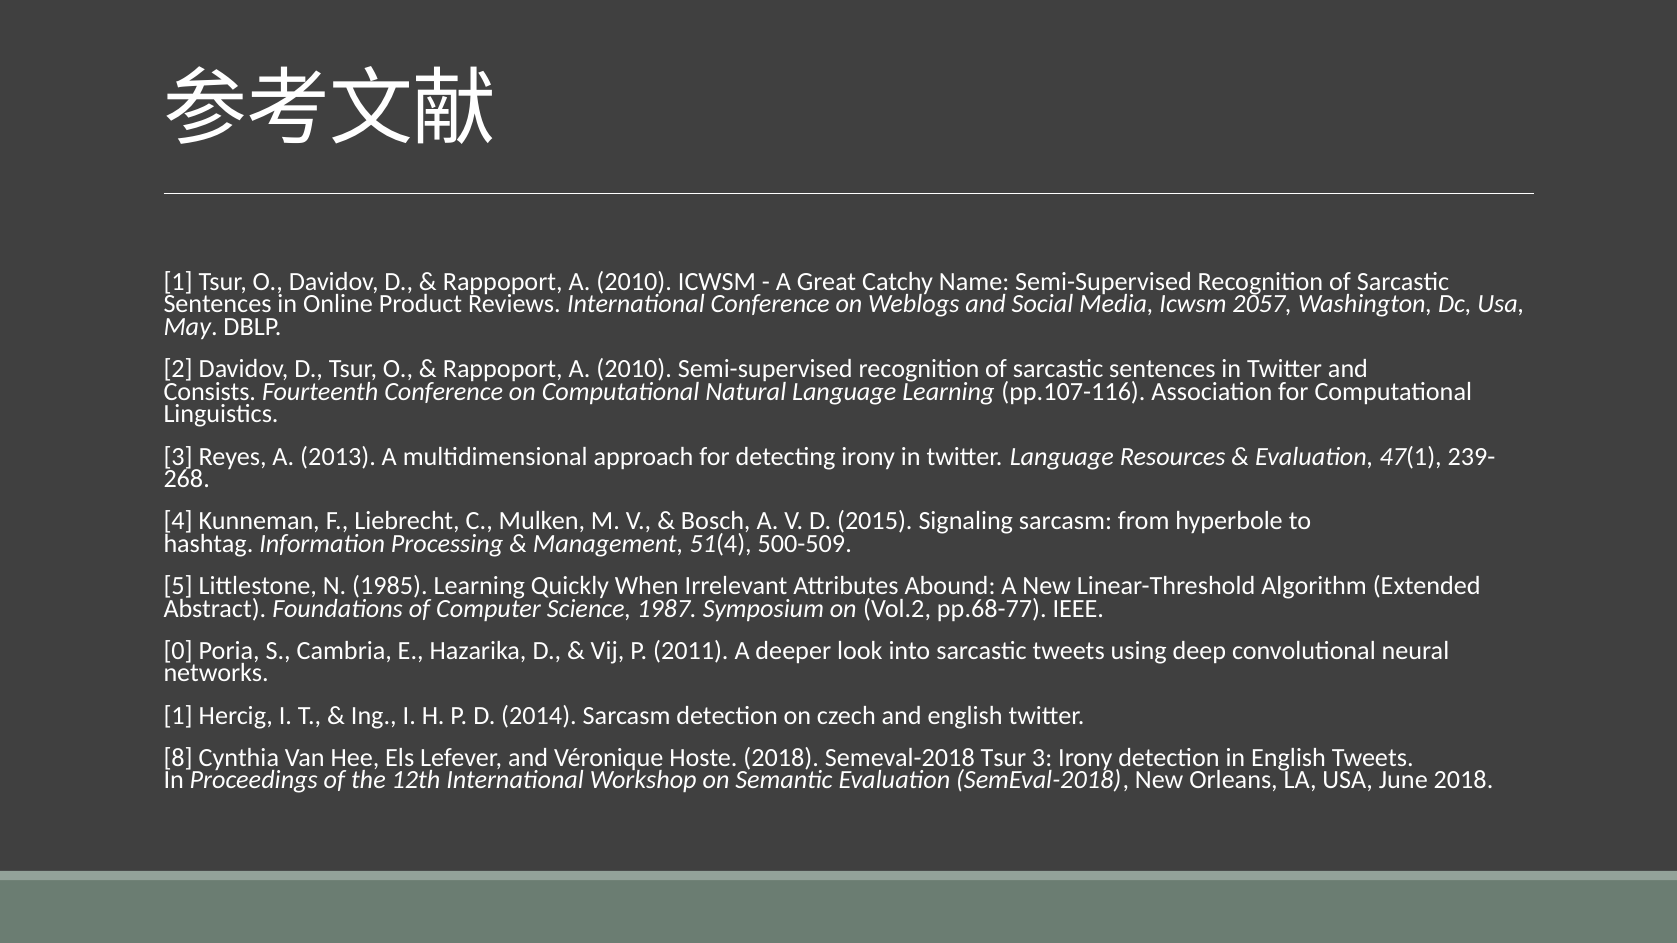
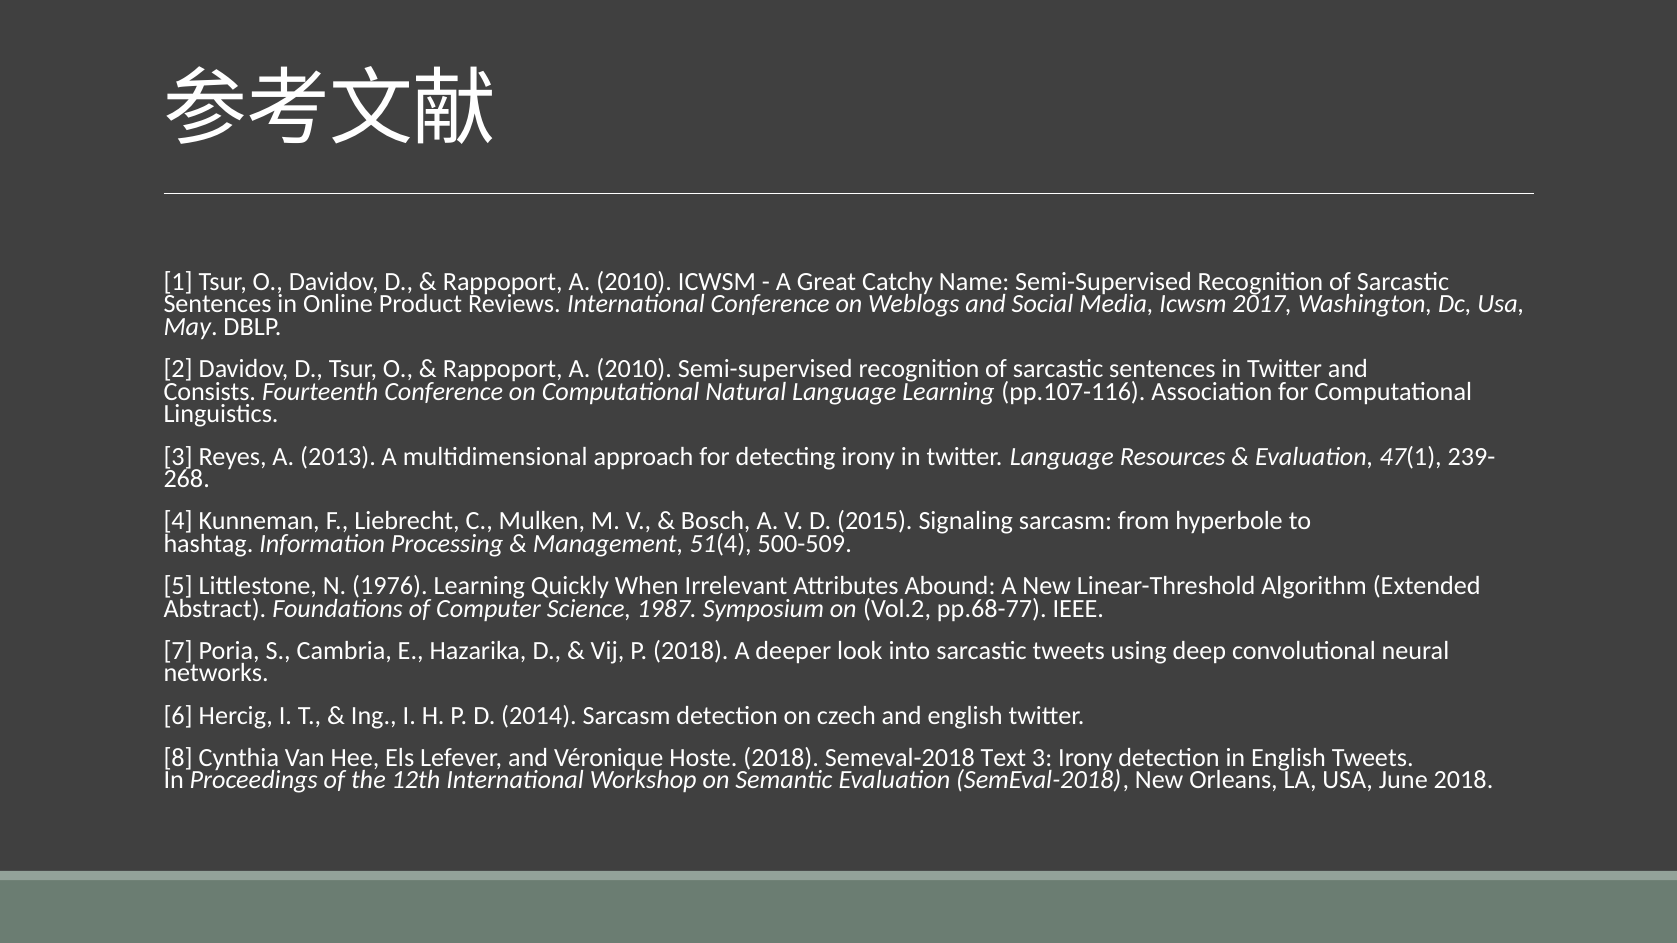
2057: 2057 -> 2017
1985: 1985 -> 1976
0: 0 -> 7
P 2011: 2011 -> 2018
1 at (178, 716): 1 -> 6
Semeval-2018 Tsur: Tsur -> Text
